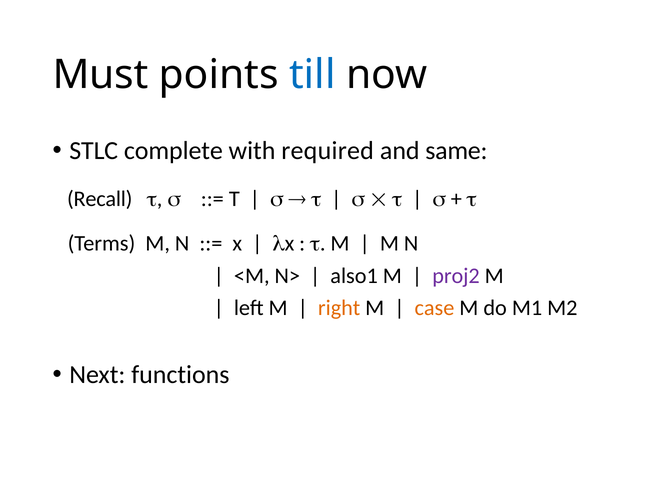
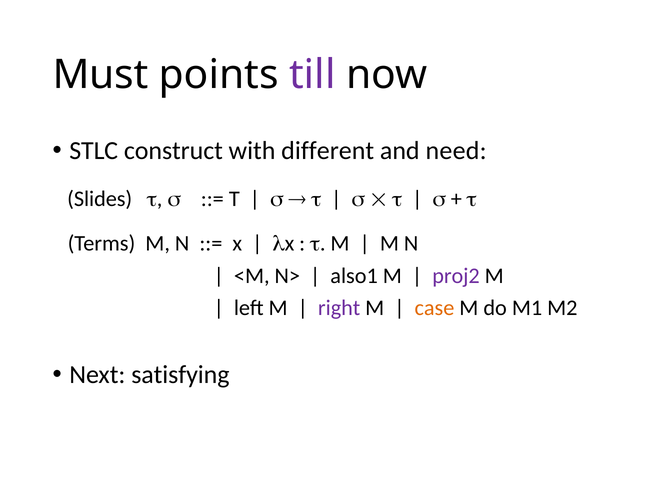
till colour: blue -> purple
complete: complete -> construct
required: required -> different
same: same -> need
Recall: Recall -> Slides
right colour: orange -> purple
functions: functions -> satisfying
